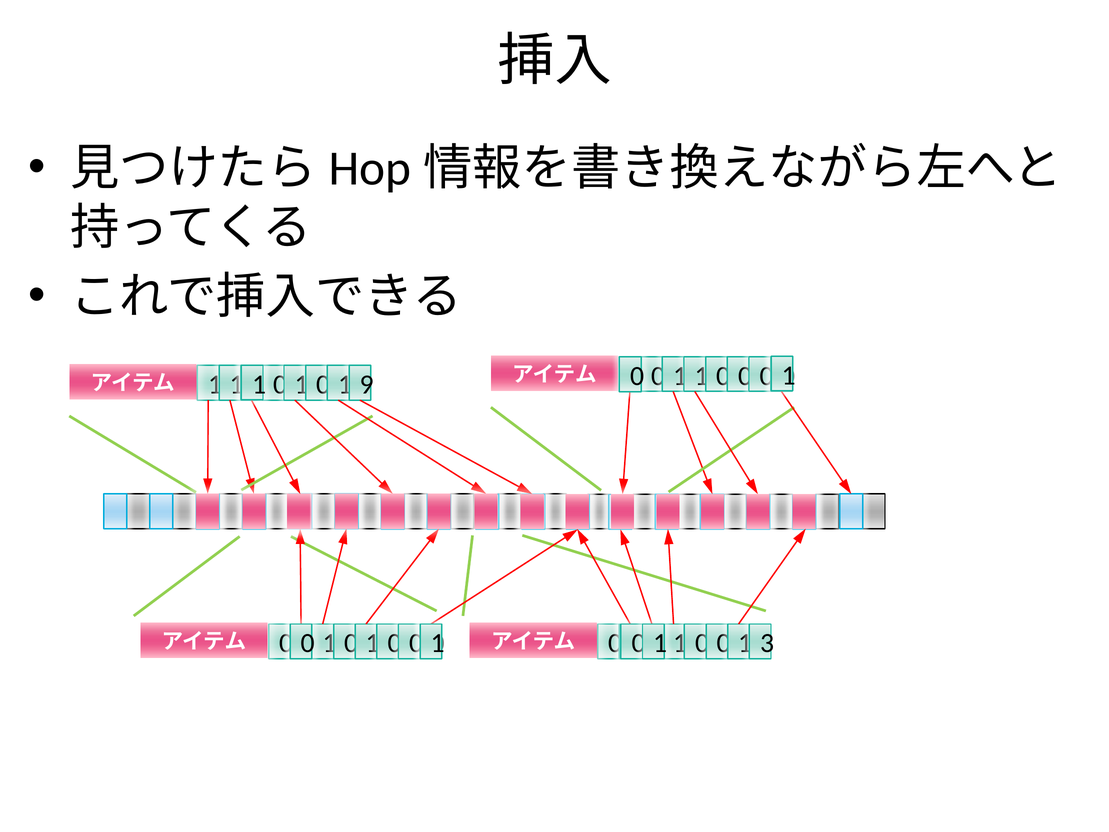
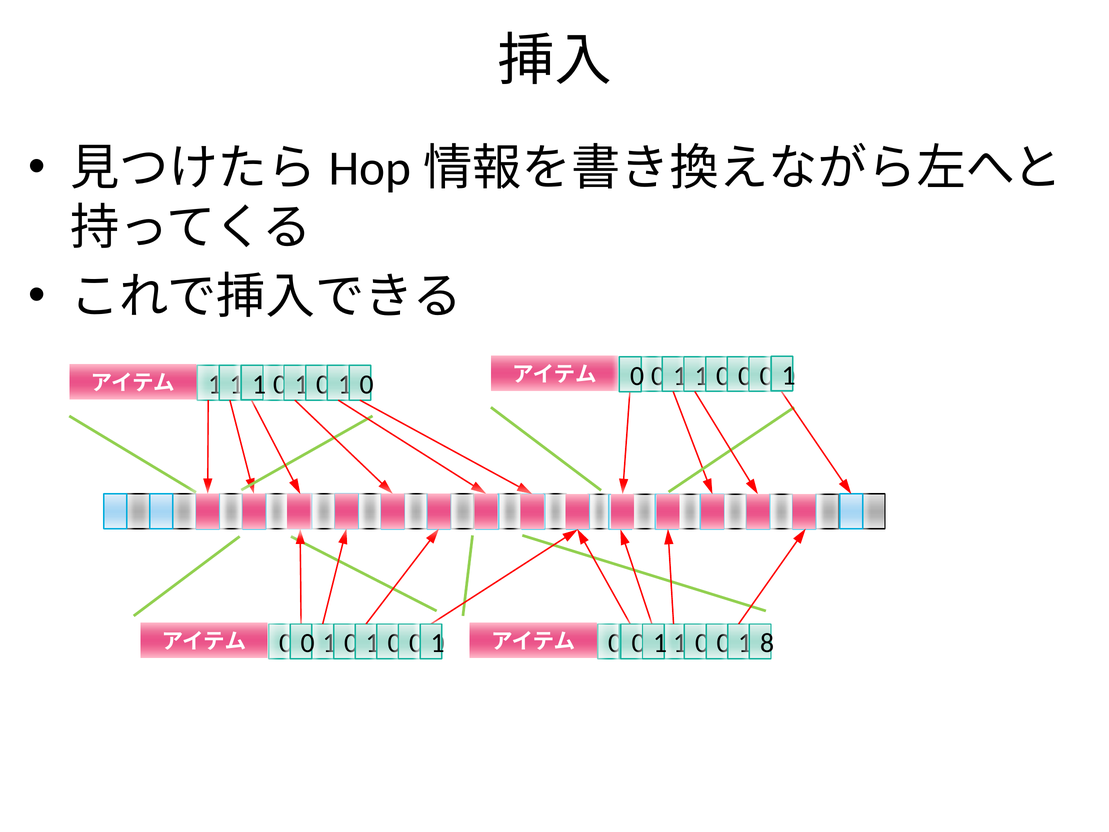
9 at (367, 385): 9 -> 0
3: 3 -> 8
